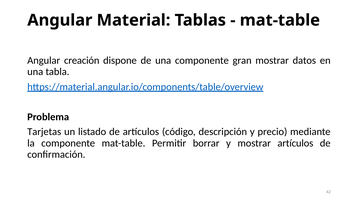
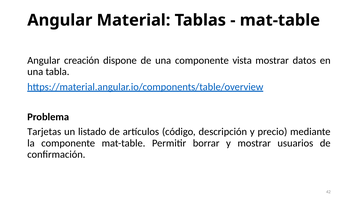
gran: gran -> vista
mostrar artículos: artículos -> usuarios
